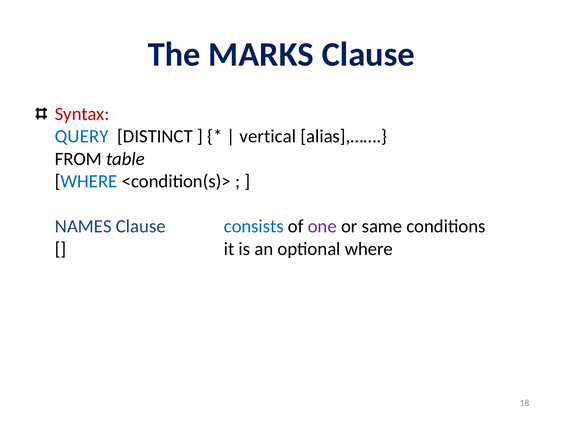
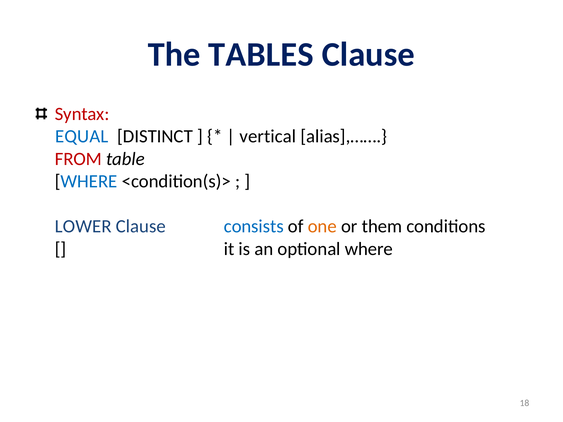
MARKS: MARKS -> TABLES
QUERY: QUERY -> EQUAL
FROM colour: black -> red
NAMES: NAMES -> LOWER
one colour: purple -> orange
same: same -> them
